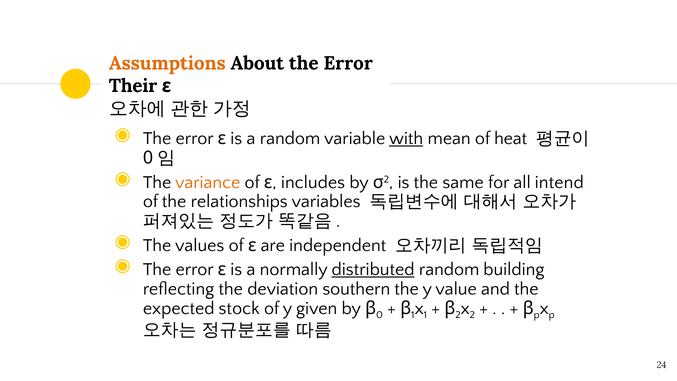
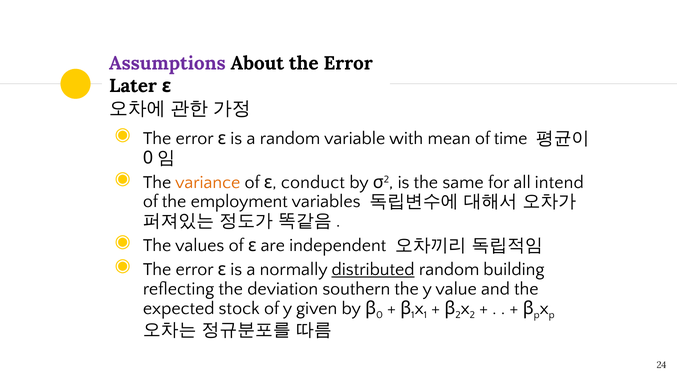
Assumptions colour: orange -> purple
Their: Their -> Later
with underline: present -> none
heat: heat -> time
includes: includes -> conduct
relationships: relationships -> employment
